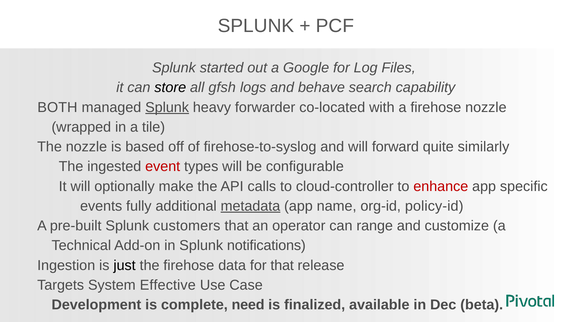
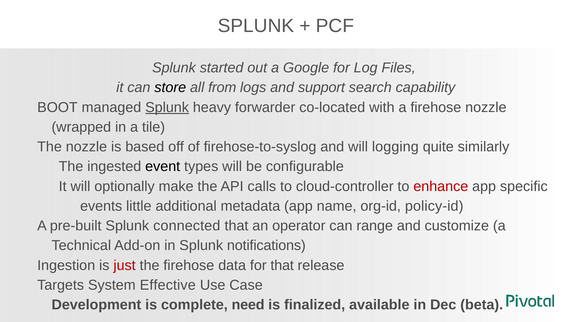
gfsh: gfsh -> from
behave: behave -> support
BOTH: BOTH -> BOOT
forward: forward -> logging
event colour: red -> black
fully: fully -> little
metadata underline: present -> none
customers: customers -> connected
just colour: black -> red
